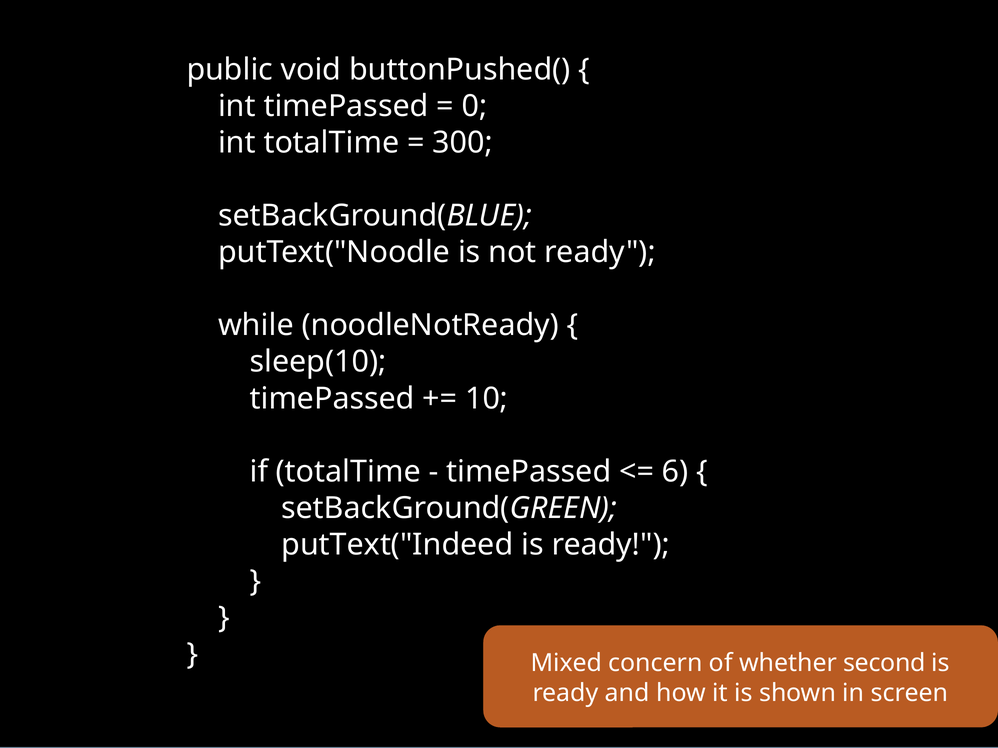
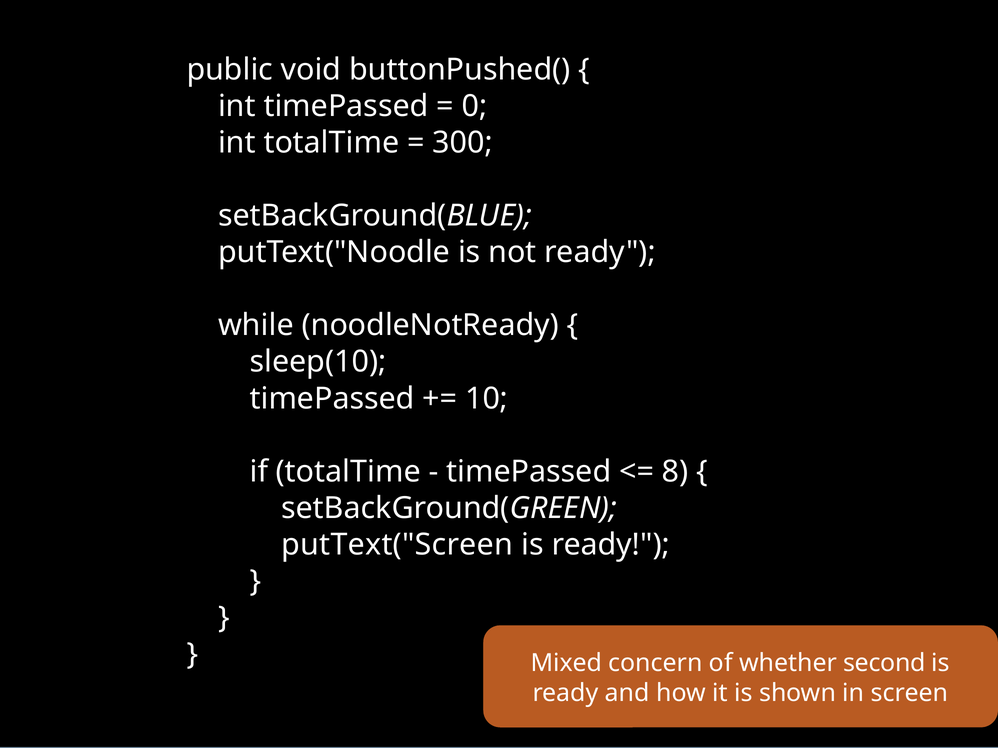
6: 6 -> 8
putText("Indeed: putText("Indeed -> putText("Screen
